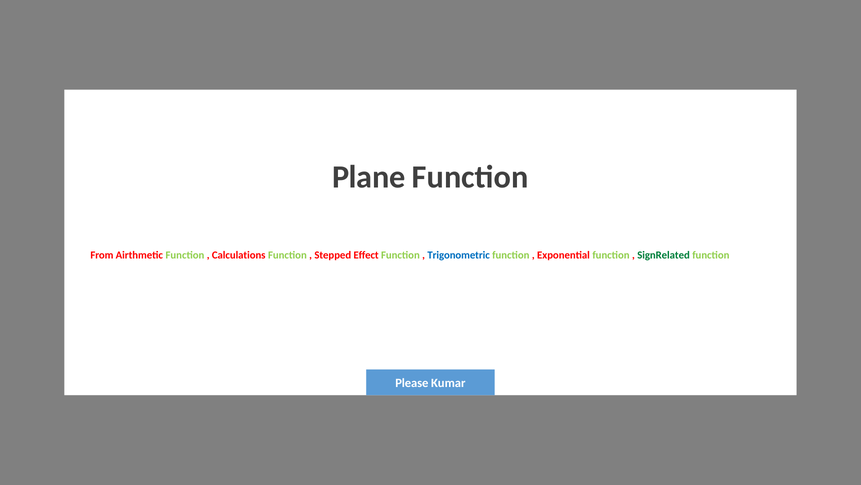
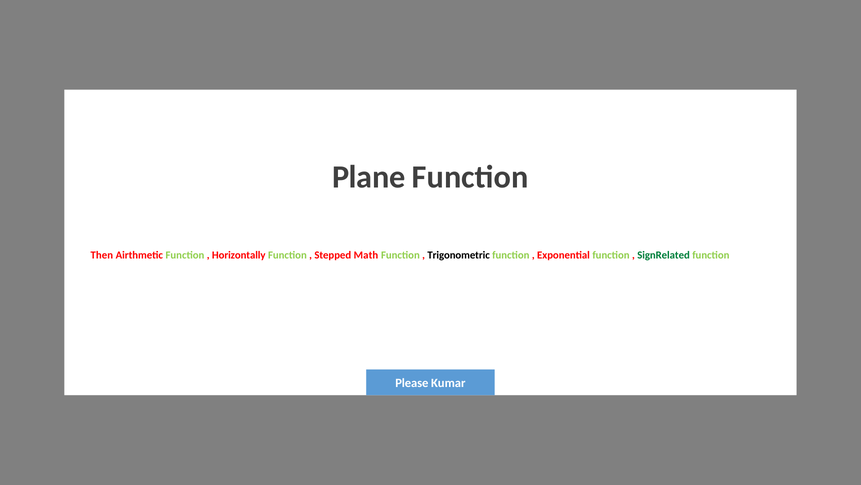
From: From -> Then
Calculations: Calculations -> Horizontally
Effect: Effect -> Math
Trigonometric colour: blue -> black
